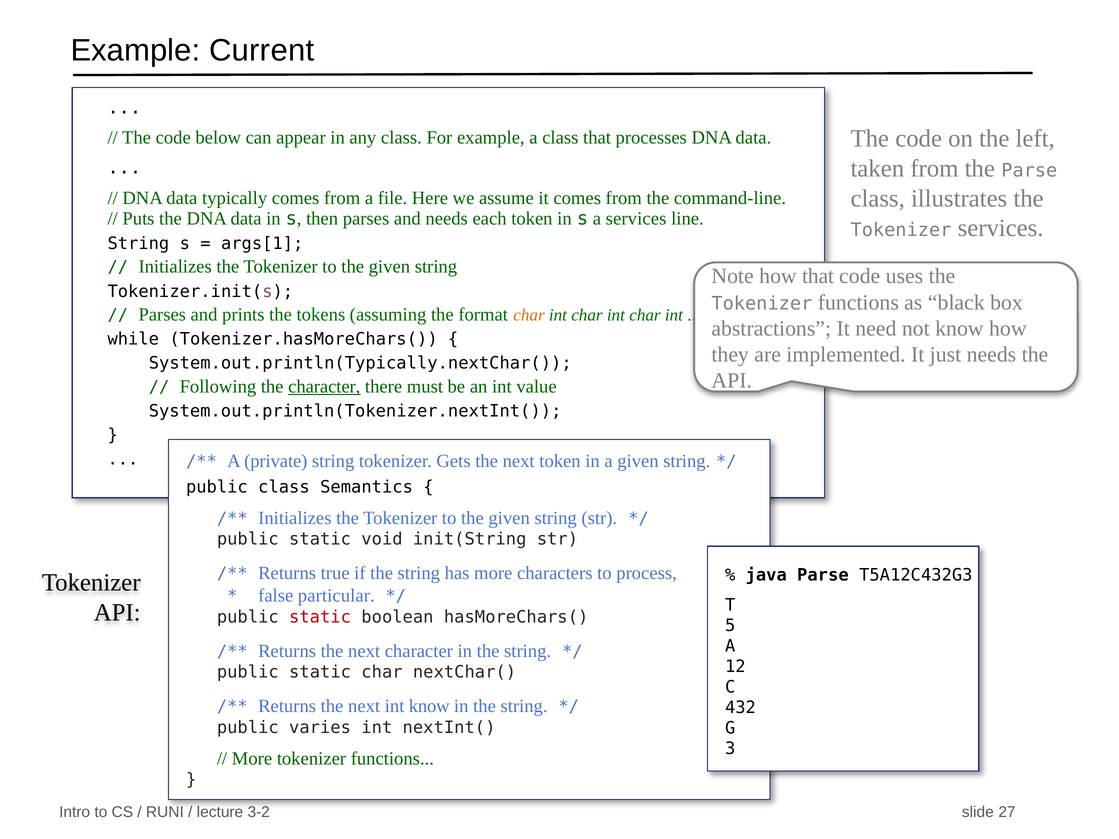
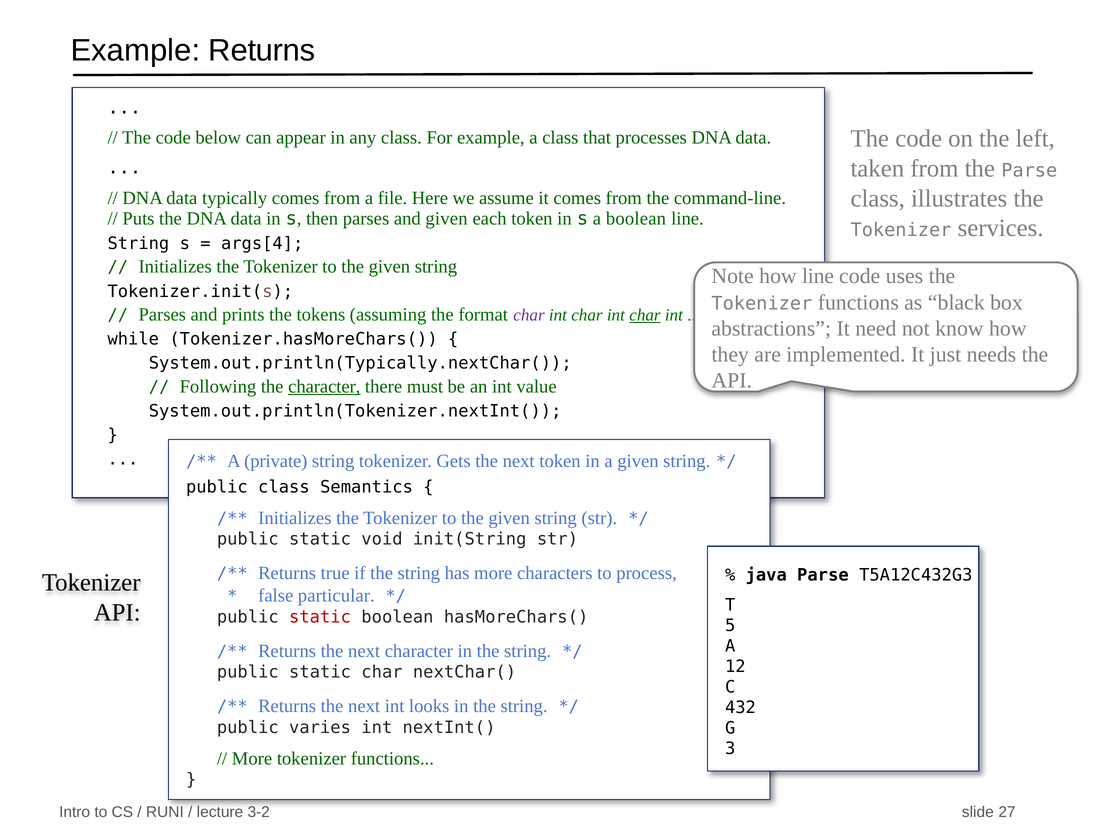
Example Current: Current -> Returns
and needs: needs -> given
a services: services -> boolean
args[1: args[1 -> args[4
how that: that -> line
char at (529, 315) colour: orange -> purple
char at (645, 315) underline: none -> present
int know: know -> looks
